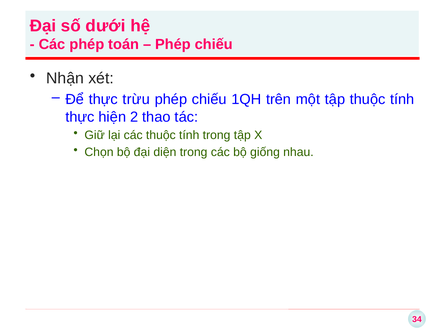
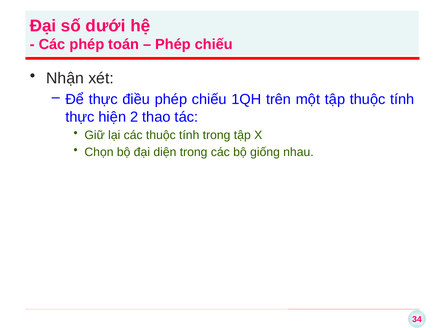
trừu: trừu -> điều
